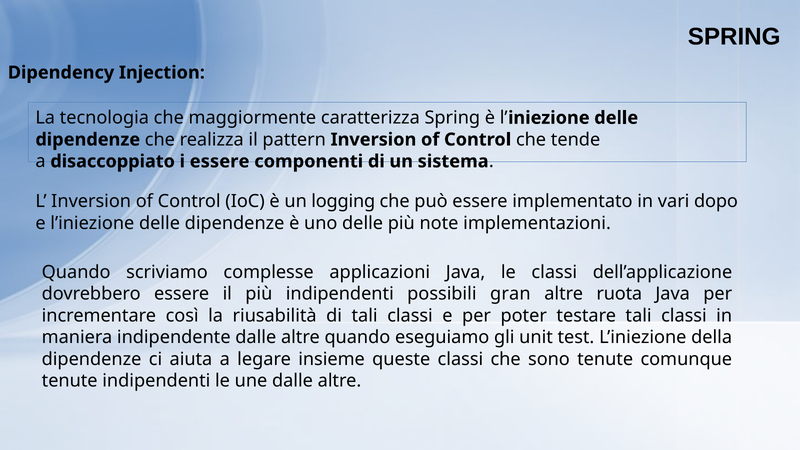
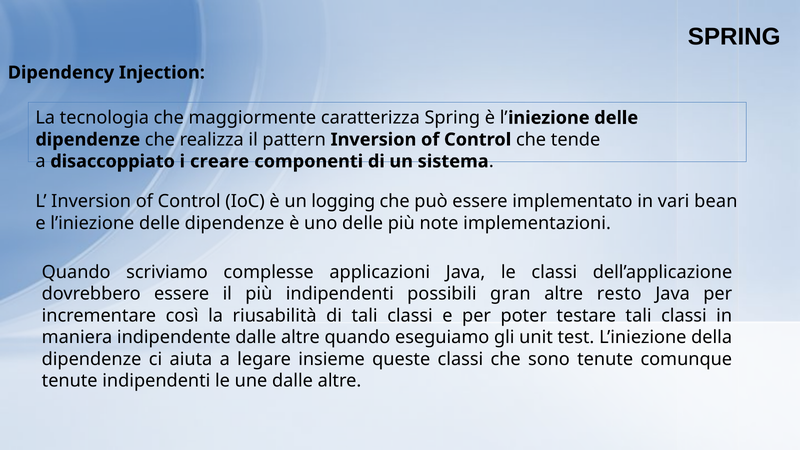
i essere: essere -> creare
dopo: dopo -> bean
ruota: ruota -> resto
